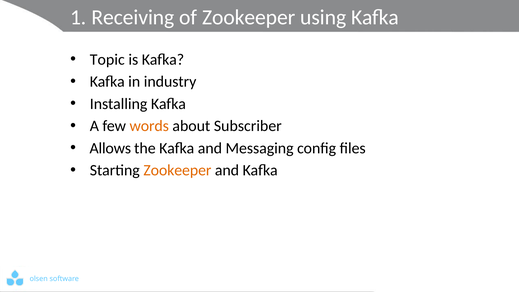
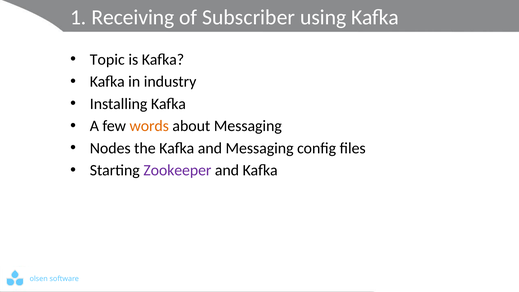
of Zookeeper: Zookeeper -> Subscriber
about Subscriber: Subscriber -> Messaging
Allows: Allows -> Nodes
Zookeeper at (177, 170) colour: orange -> purple
